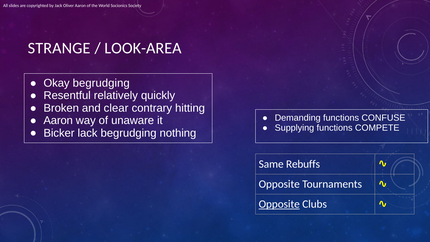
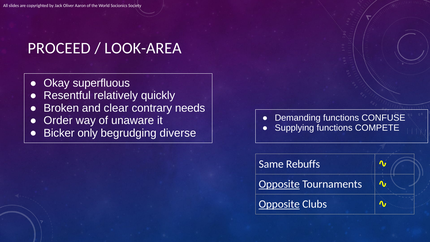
STRANGE: STRANGE -> PROCEED
Okay begrudging: begrudging -> superfluous
hitting: hitting -> needs
Aaron at (58, 120): Aaron -> Order
lack: lack -> only
nothing: nothing -> diverse
Opposite at (279, 184) underline: none -> present
